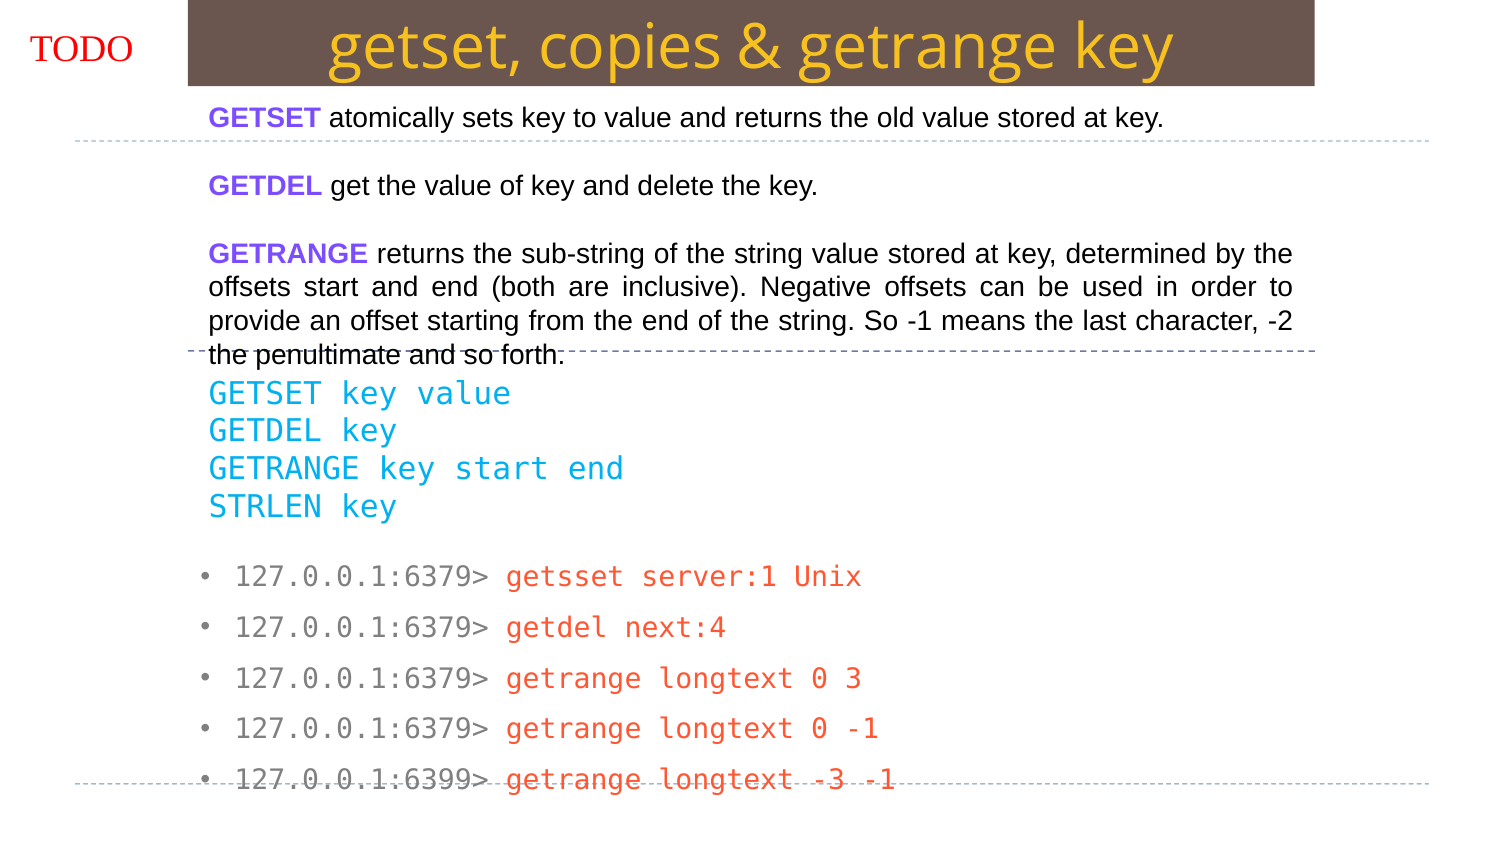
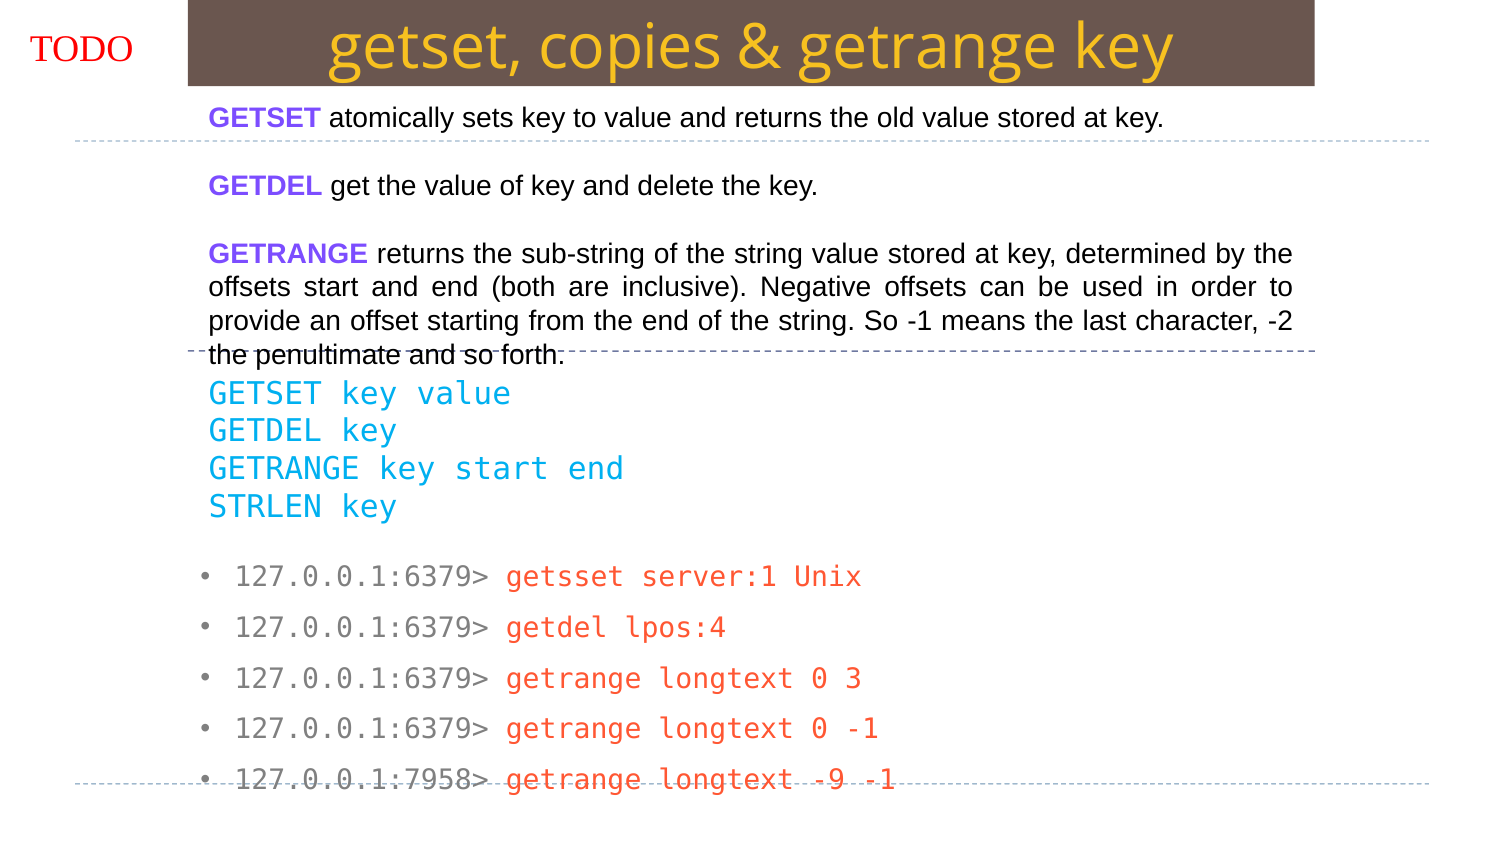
next:4: next:4 -> lpos:4
127.0.0.1:6399>: 127.0.0.1:6399> -> 127.0.0.1:7958>
-3: -3 -> -9
